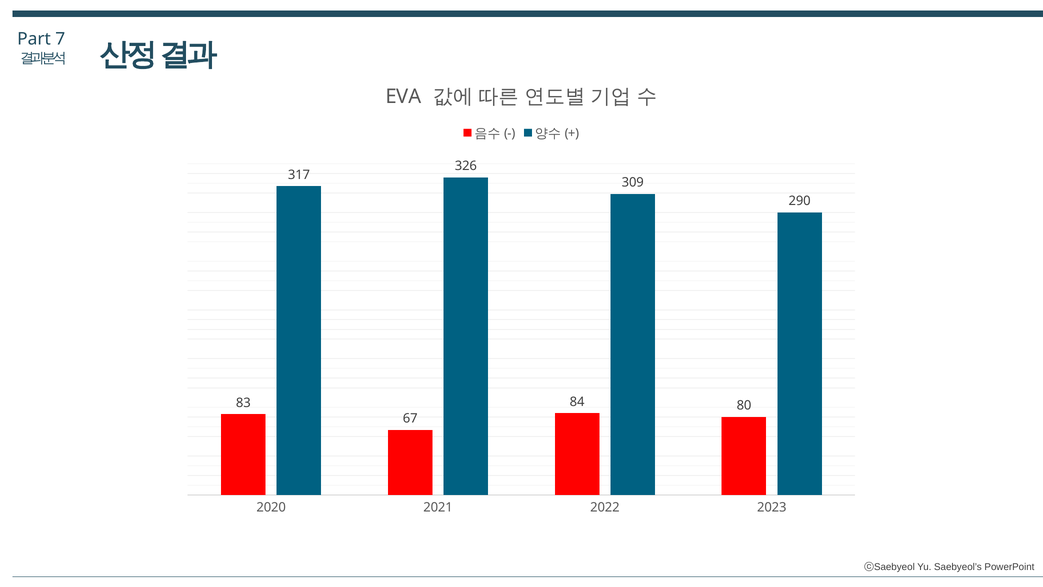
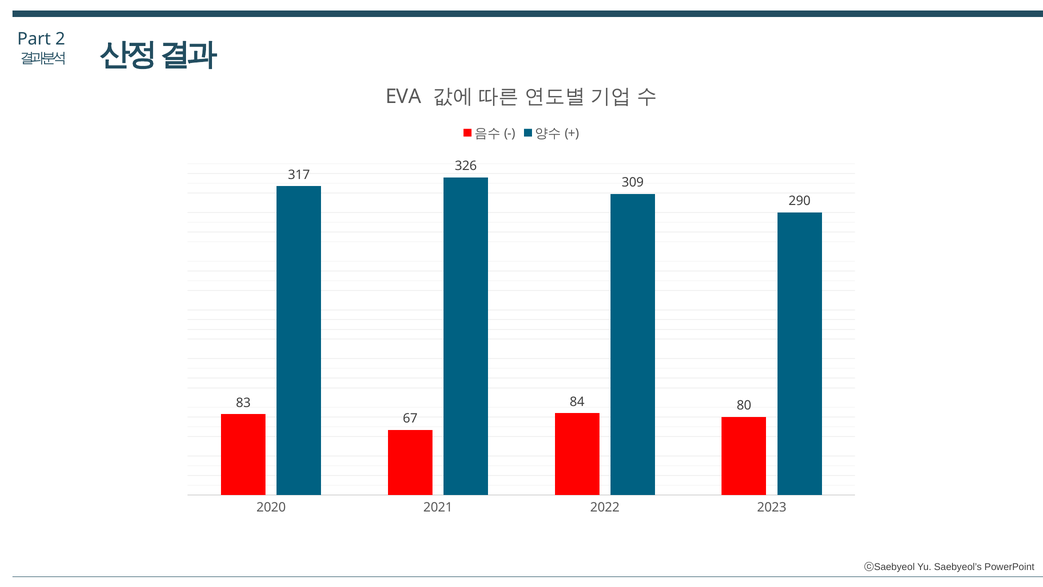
7: 7 -> 2
